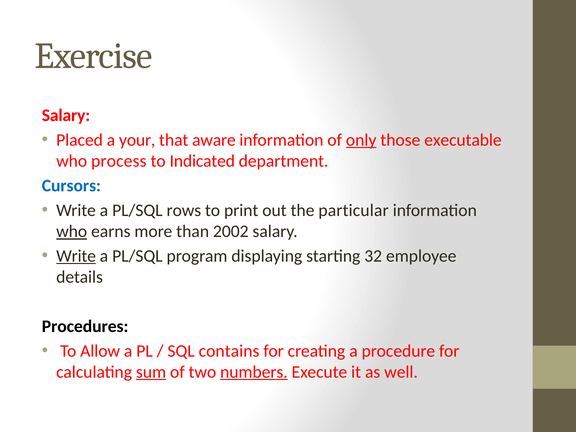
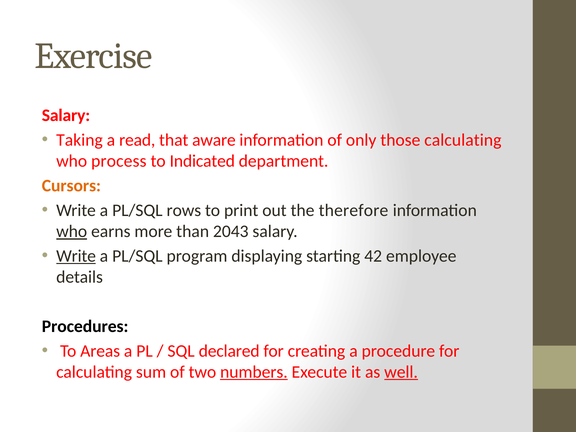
Placed: Placed -> Taking
your: your -> read
only underline: present -> none
those executable: executable -> calculating
Cursors colour: blue -> orange
particular: particular -> therefore
2002: 2002 -> 2043
32: 32 -> 42
Allow: Allow -> Areas
contains: contains -> declared
sum underline: present -> none
well underline: none -> present
